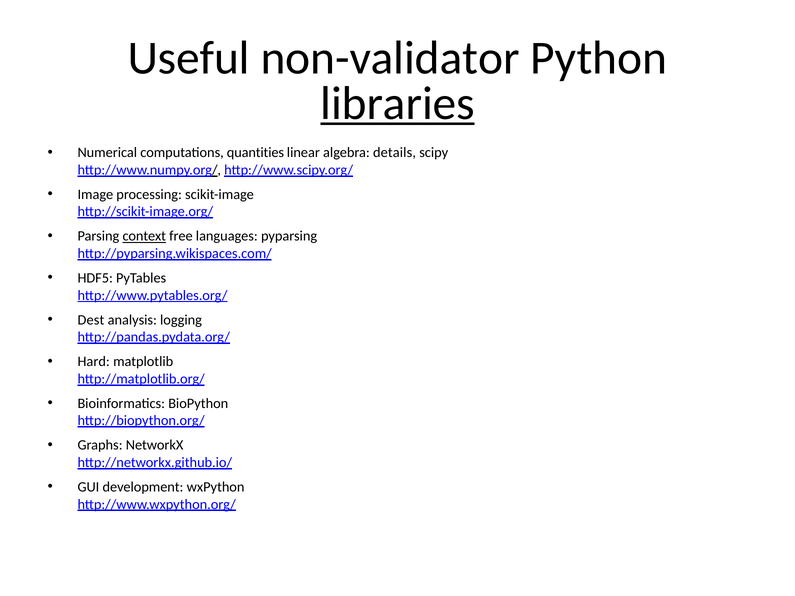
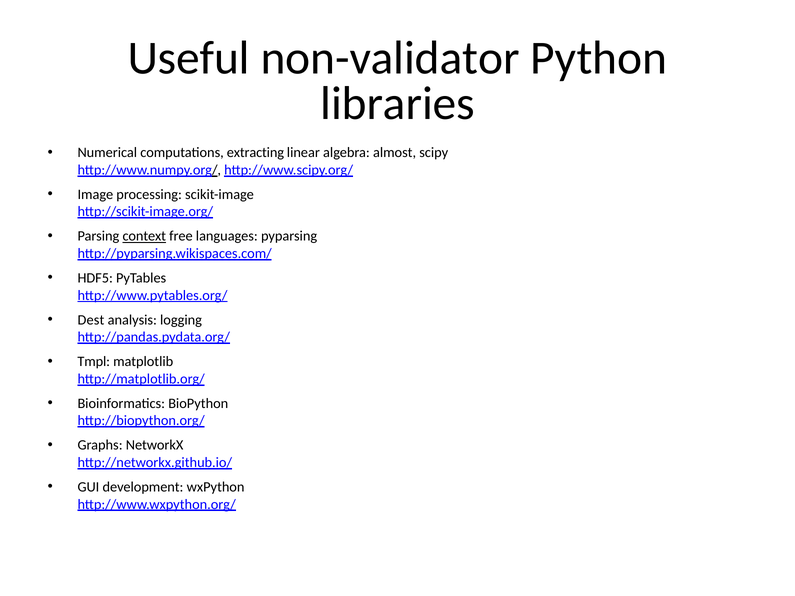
libraries underline: present -> none
quantities: quantities -> extracting
details: details -> almost
Hard: Hard -> Tmpl
